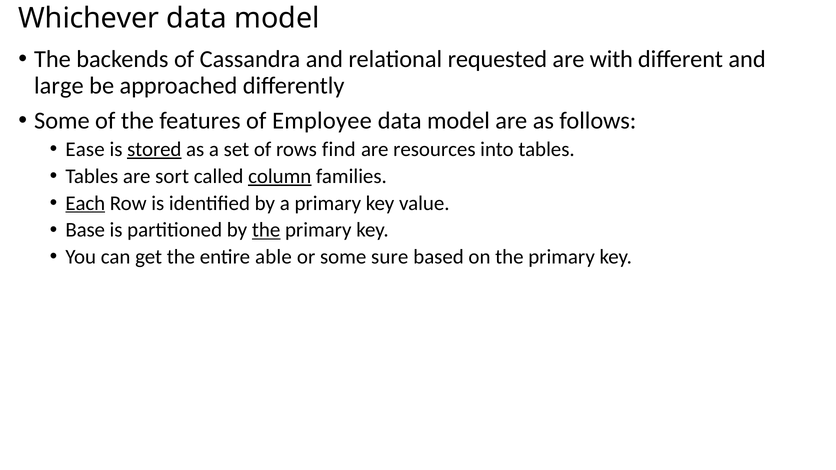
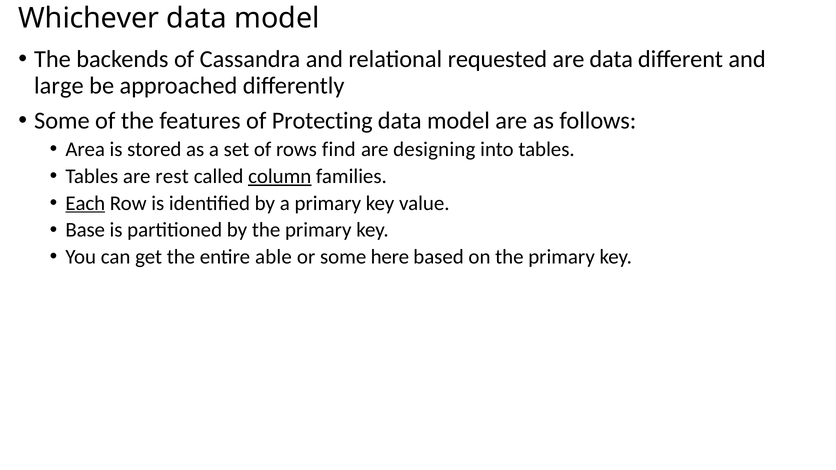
are with: with -> data
Employee: Employee -> Protecting
Ease: Ease -> Area
stored underline: present -> none
resources: resources -> designing
sort: sort -> rest
the at (266, 230) underline: present -> none
sure: sure -> here
